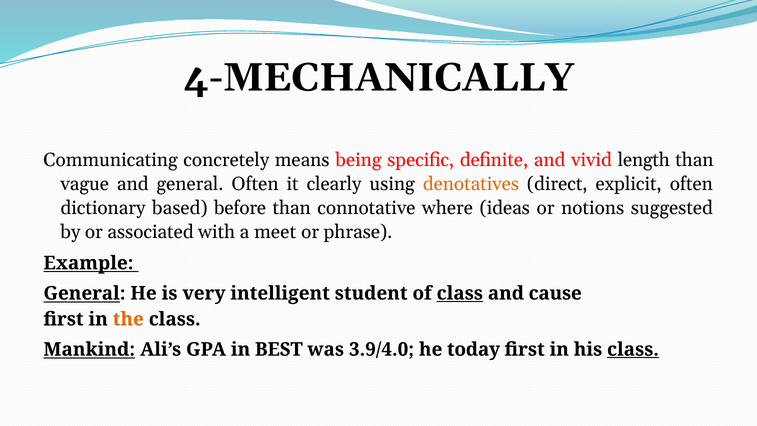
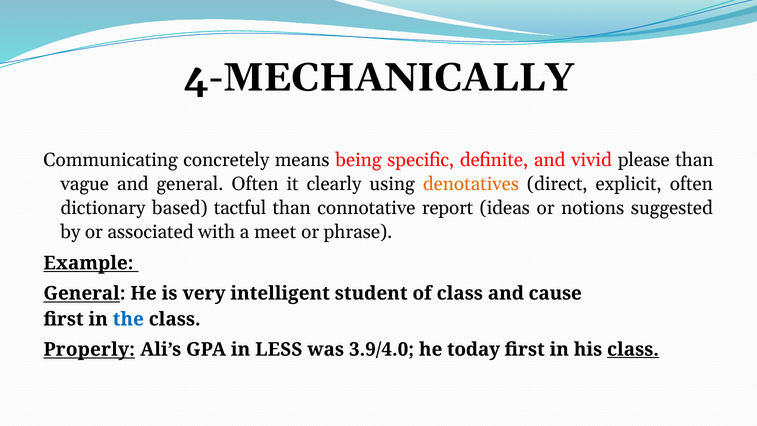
length: length -> please
before: before -> tactful
where: where -> report
class at (460, 293) underline: present -> none
the colour: orange -> blue
Mankind: Mankind -> Properly
BEST: BEST -> LESS
